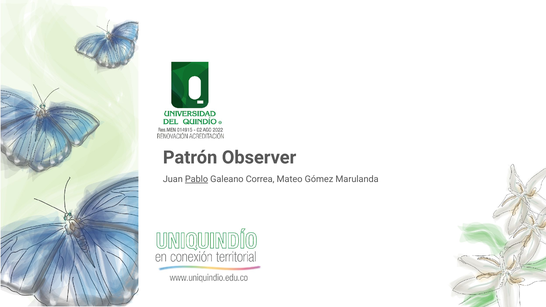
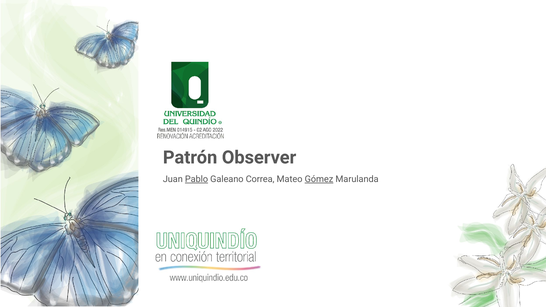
Gómez underline: none -> present
